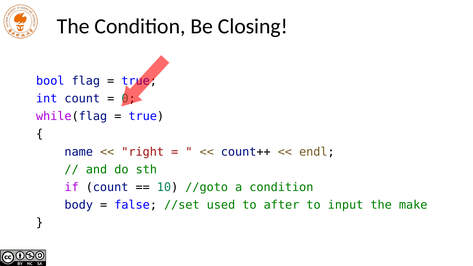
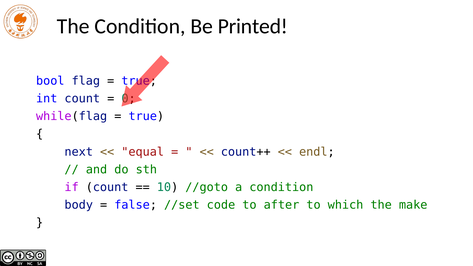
Closing: Closing -> Printed
name: name -> next
right: right -> equal
used: used -> code
input: input -> which
